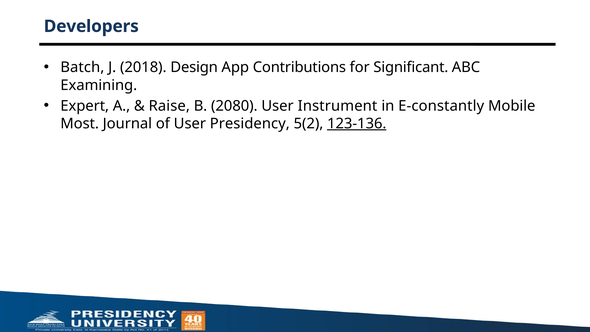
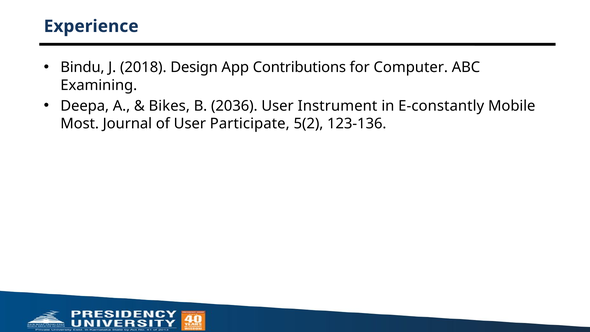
Developers: Developers -> Experience
Batch: Batch -> Bindu
Significant: Significant -> Computer
Expert: Expert -> Deepa
Raise: Raise -> Bikes
2080: 2080 -> 2036
Presidency: Presidency -> Participate
123-136 underline: present -> none
